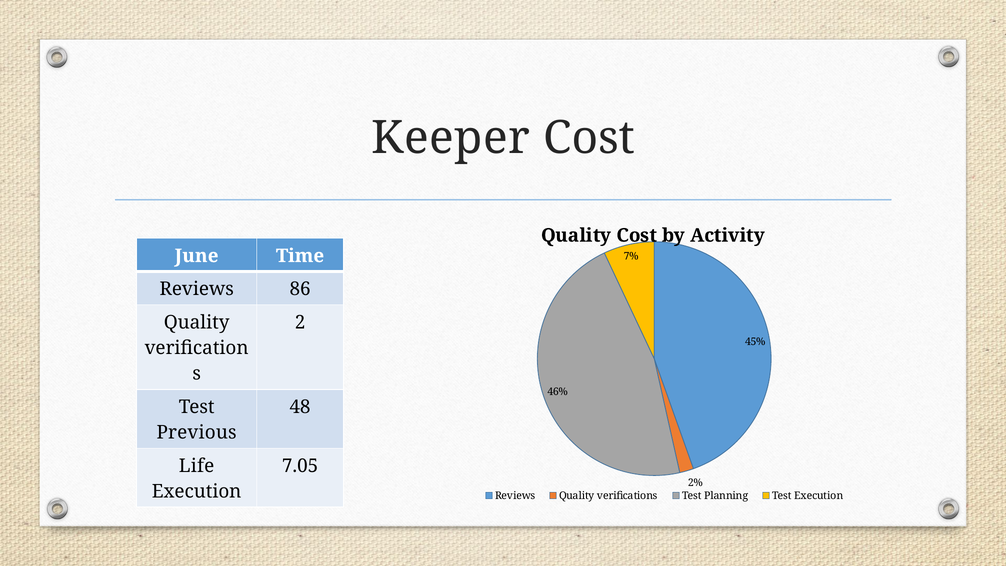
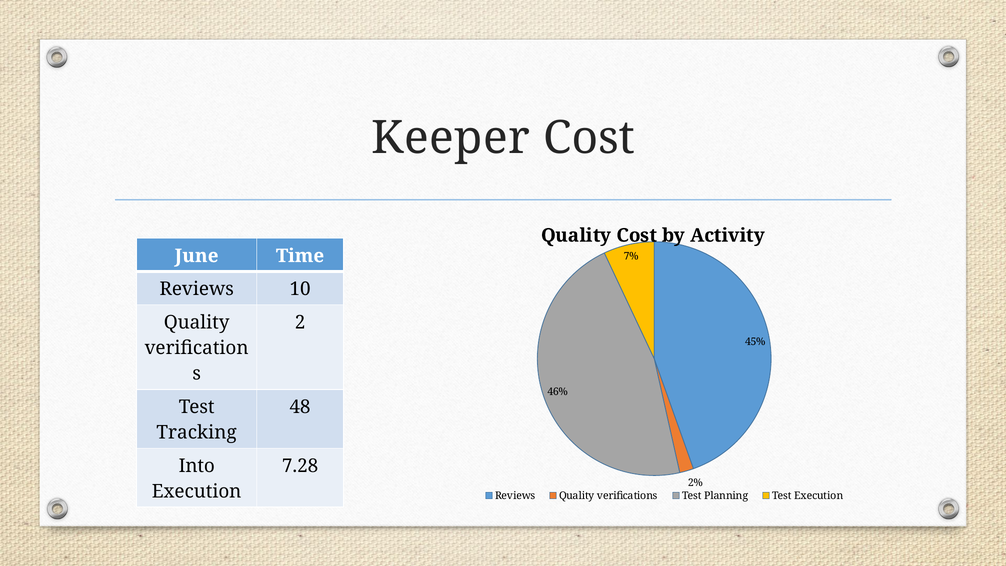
86: 86 -> 10
Previous: Previous -> Tracking
Life: Life -> Into
7.05: 7.05 -> 7.28
